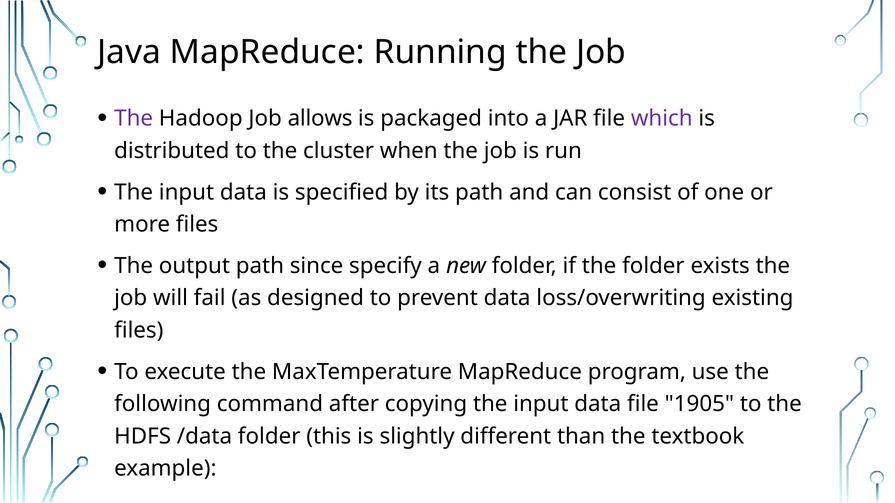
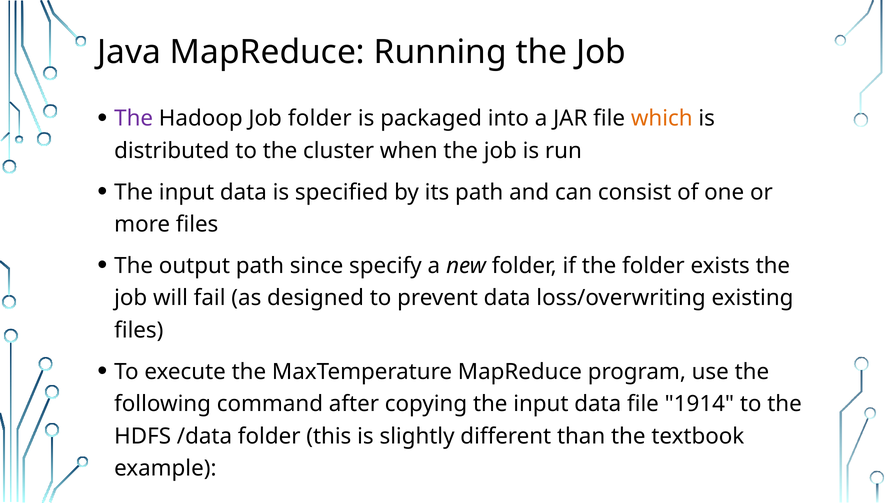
Job allows: allows -> folder
which colour: purple -> orange
1905: 1905 -> 1914
